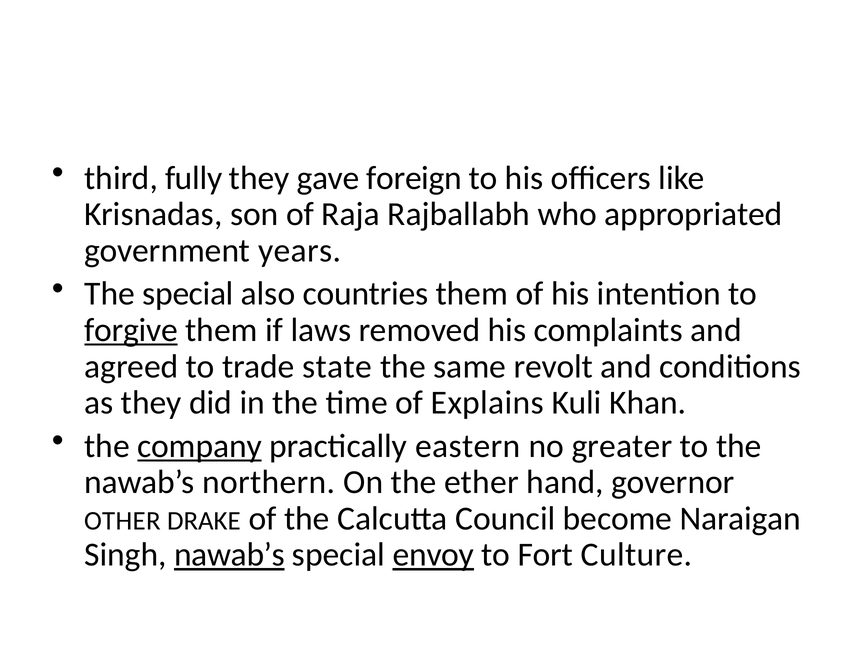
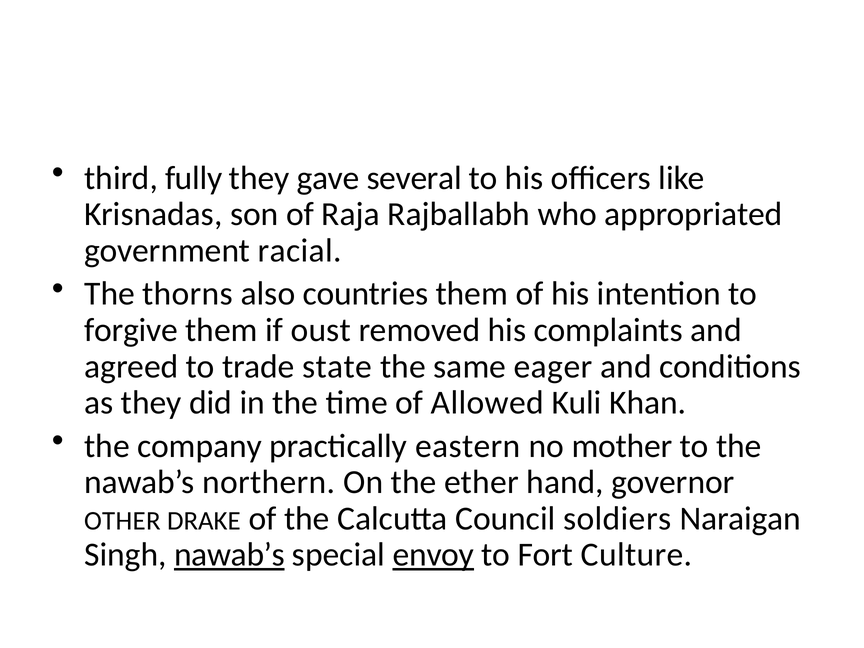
foreign: foreign -> several
years: years -> racial
The special: special -> thorns
forgive underline: present -> none
laws: laws -> oust
revolt: revolt -> eager
Explains: Explains -> Allowed
company underline: present -> none
greater: greater -> mother
become: become -> soldiers
